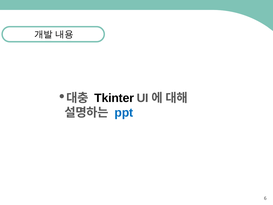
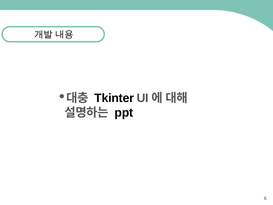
ppt colour: blue -> black
